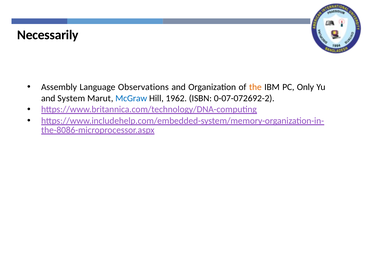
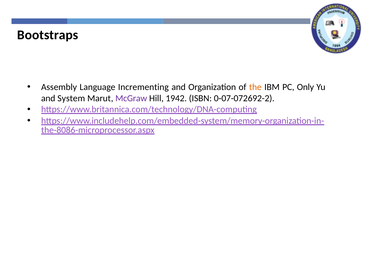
Necessarily: Necessarily -> Bootstraps
Observations: Observations -> Incrementing
McGraw colour: blue -> purple
1962: 1962 -> 1942
